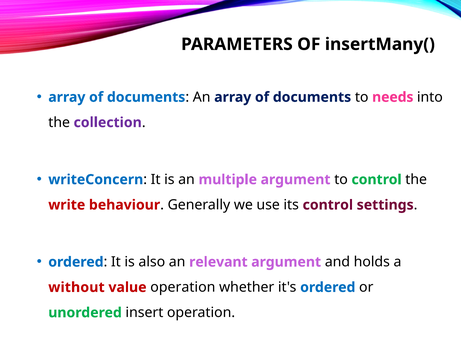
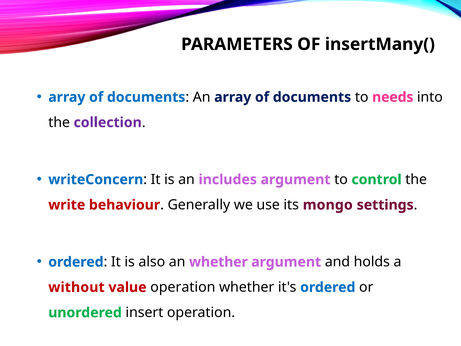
multiple: multiple -> includes
its control: control -> mongo
an relevant: relevant -> whether
